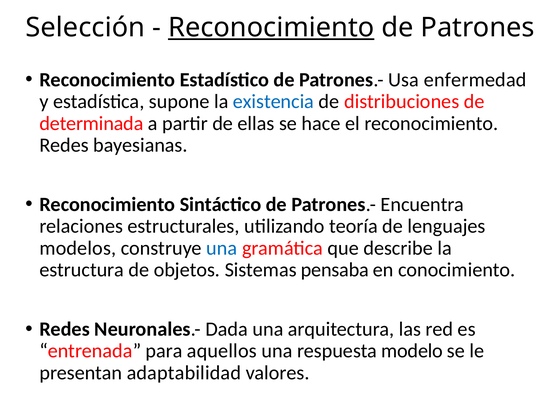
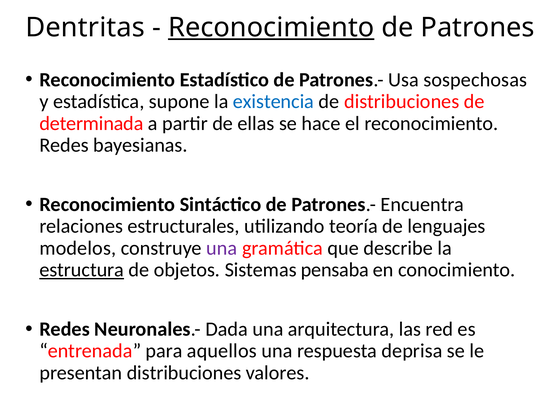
Selección: Selección -> Dentritas
enfermedad: enfermedad -> sospechosas
una at (222, 248) colour: blue -> purple
estructura underline: none -> present
modelo: modelo -> deprisa
presentan adaptabilidad: adaptabilidad -> distribuciones
